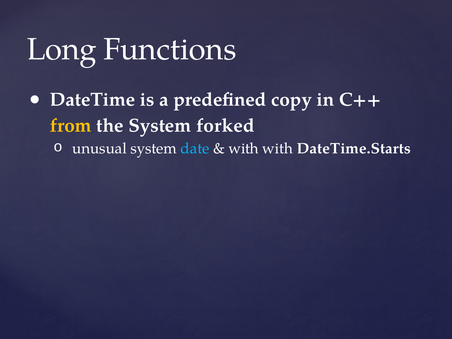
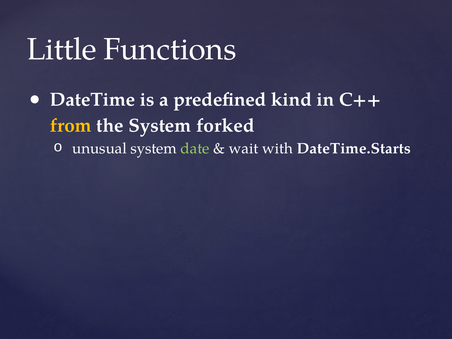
Long: Long -> Little
copy: copy -> kind
date colour: light blue -> light green
with at (244, 148): with -> wait
